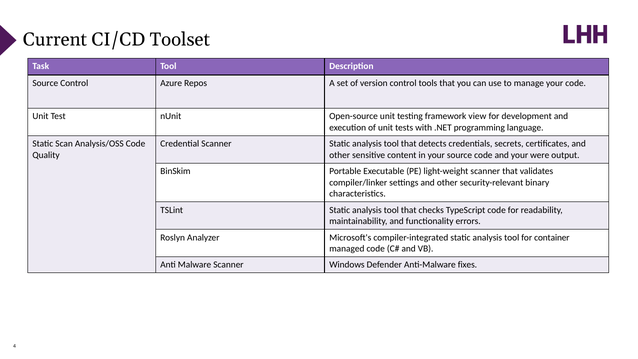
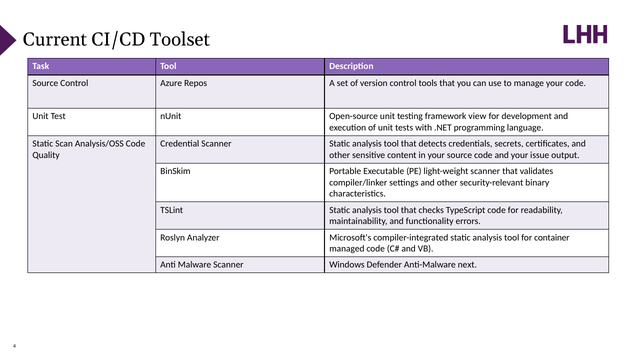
were: were -> issue
fixes: fixes -> next
